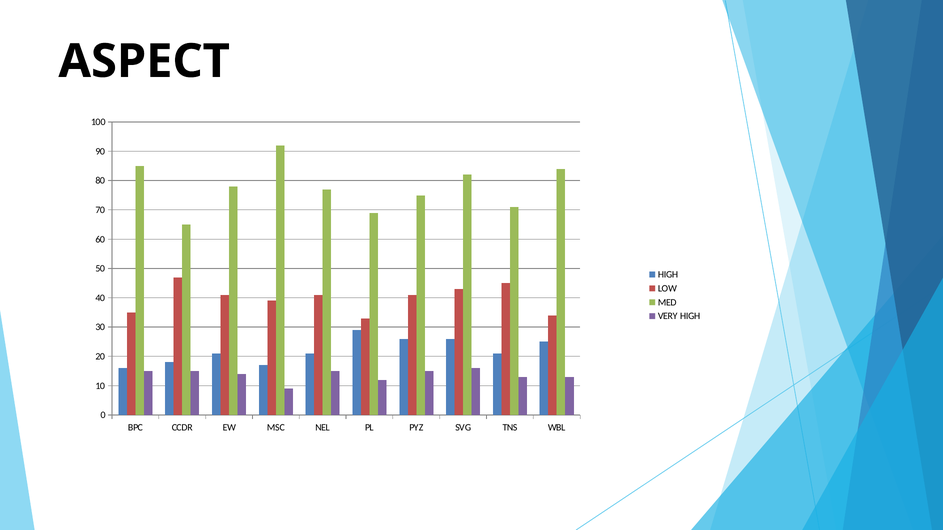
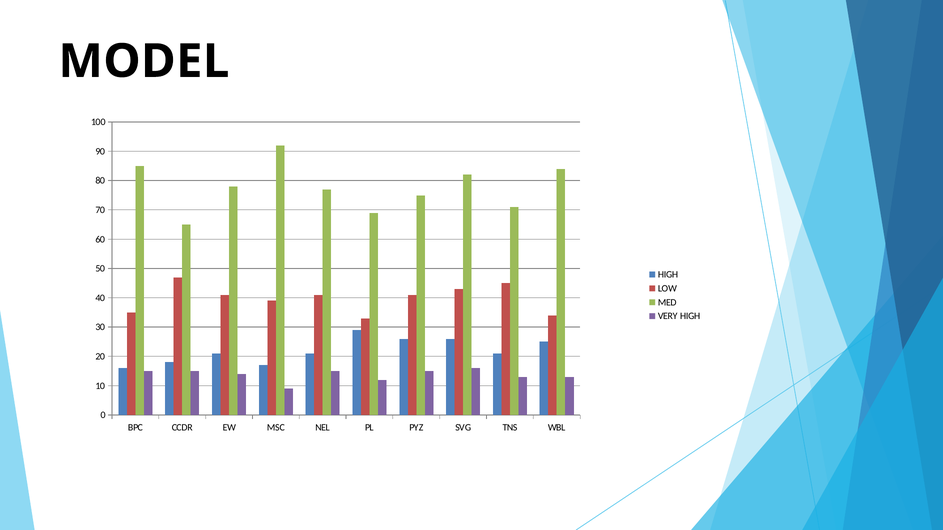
ASPECT: ASPECT -> MODEL
